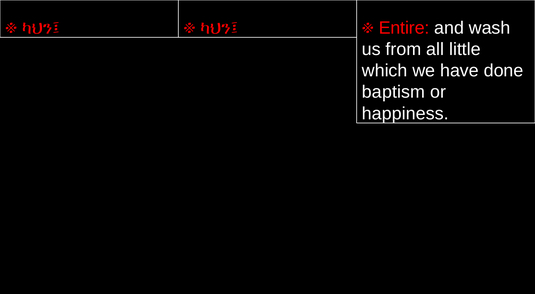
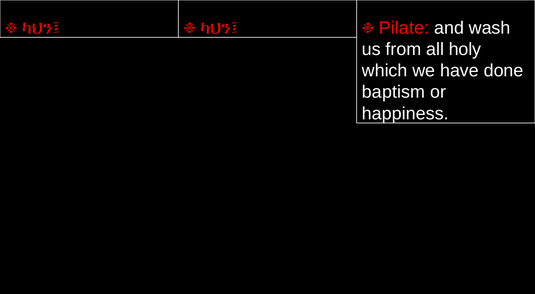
Entire: Entire -> Pilate
little: little -> holy
